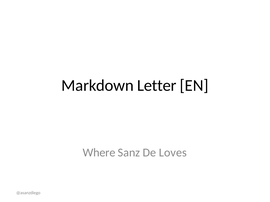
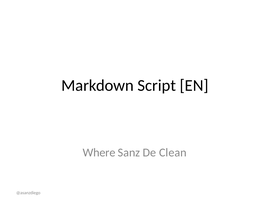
Letter: Letter -> Script
Loves: Loves -> Clean
